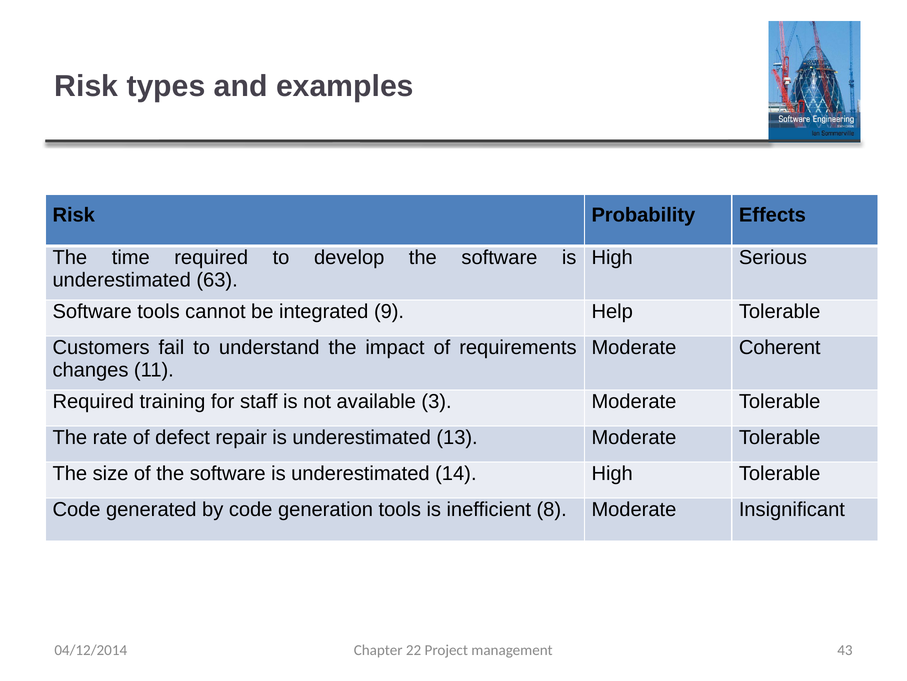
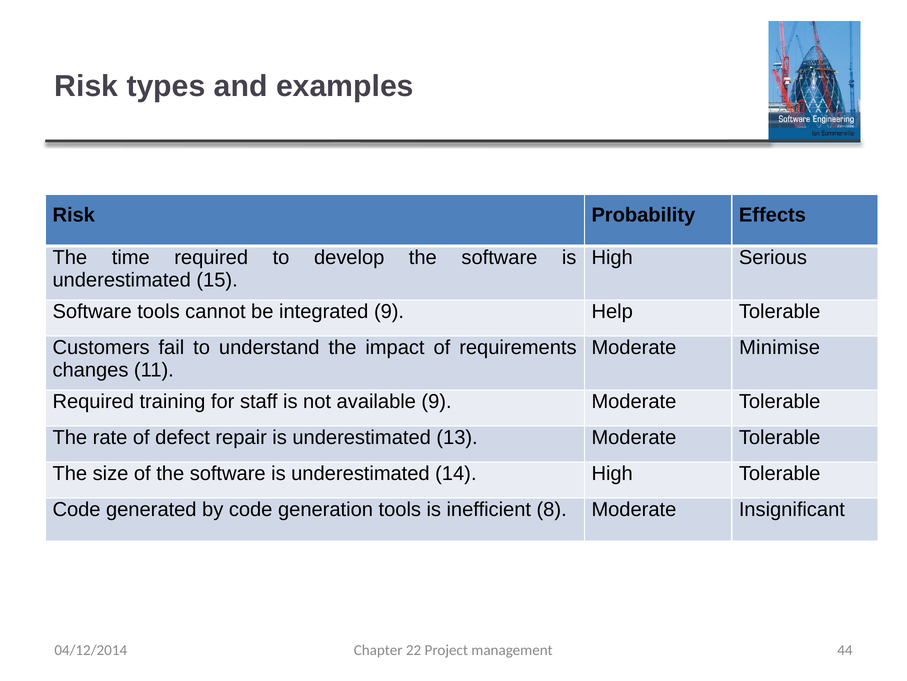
63: 63 -> 15
Coherent: Coherent -> Minimise
available 3: 3 -> 9
43: 43 -> 44
